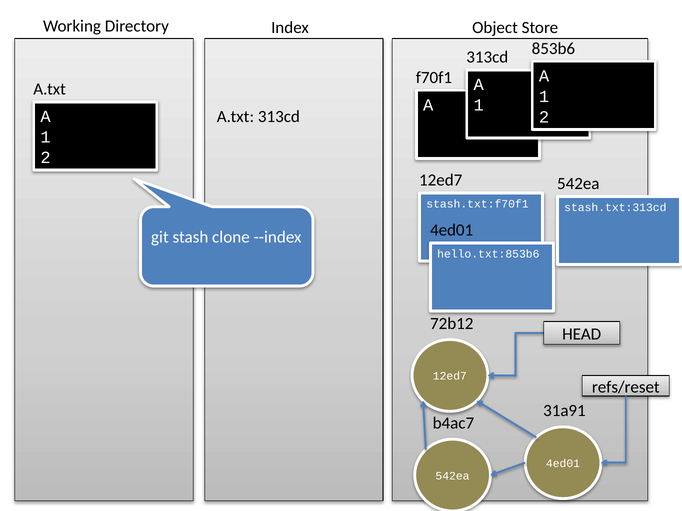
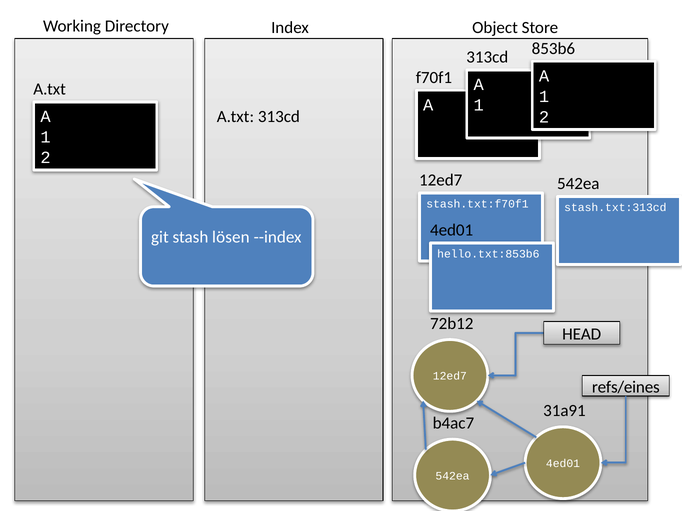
clone: clone -> lösen
refs/reset: refs/reset -> refs/eines
